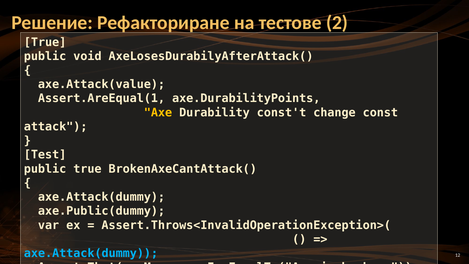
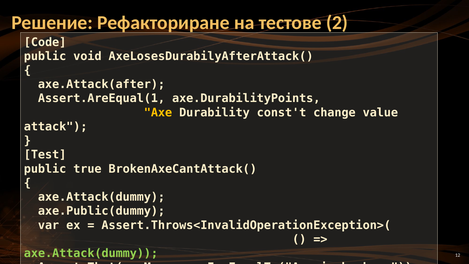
True at (45, 42): True -> Code
axe.Attack(value: axe.Attack(value -> axe.Attack(after
const: const -> value
axe.Attack(dummy at (91, 253) colour: light blue -> light green
